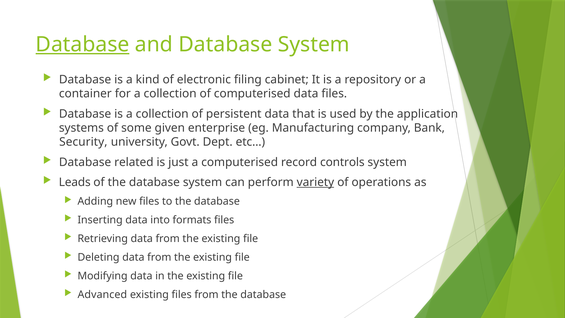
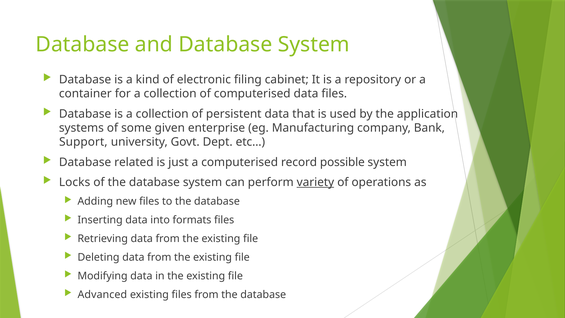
Database at (83, 45) underline: present -> none
Security: Security -> Support
controls: controls -> possible
Leads: Leads -> Locks
